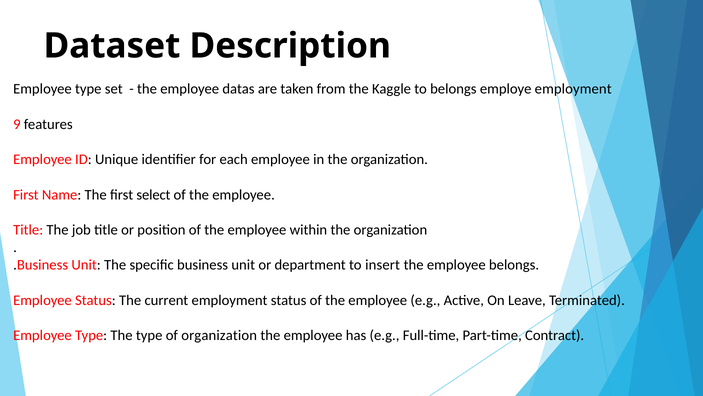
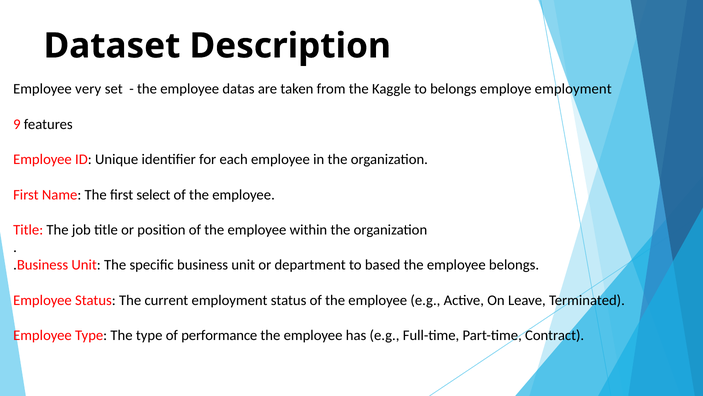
type at (88, 89): type -> very
insert: insert -> based
of organization: organization -> performance
